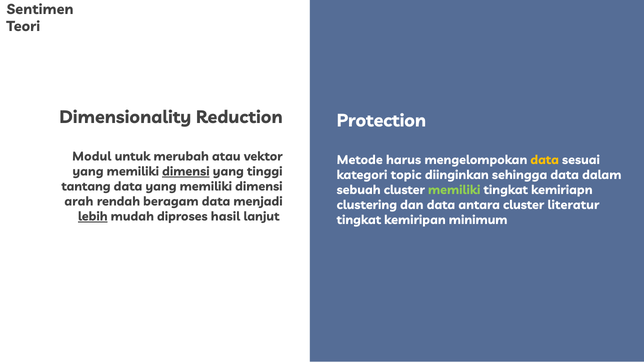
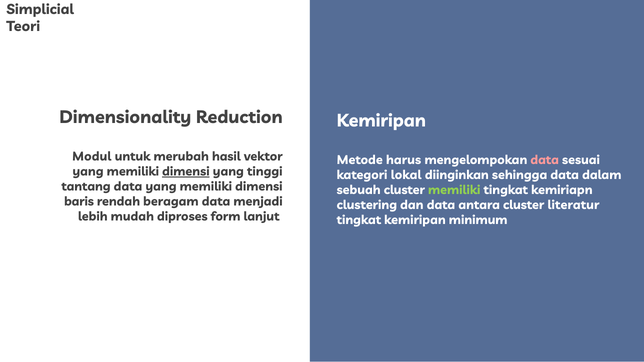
Sentimen: Sentimen -> Simplicial
Protection at (381, 121): Protection -> Kemiripan
atau: atau -> hasil
data at (545, 160) colour: yellow -> pink
topic: topic -> lokal
arah: arah -> baris
lebih underline: present -> none
hasil: hasil -> form
